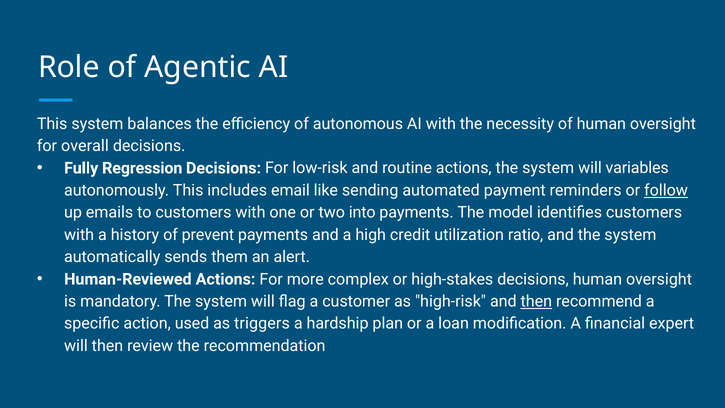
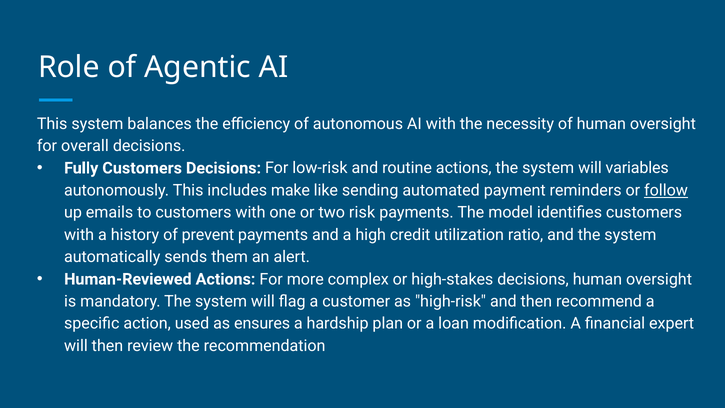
Fully Regression: Regression -> Customers
email: email -> make
into: into -> risk
then at (536, 301) underline: present -> none
triggers: triggers -> ensures
